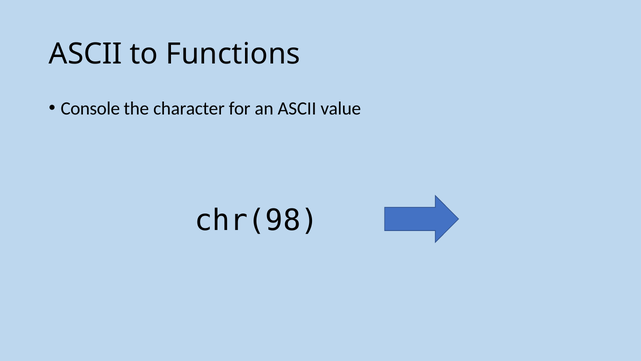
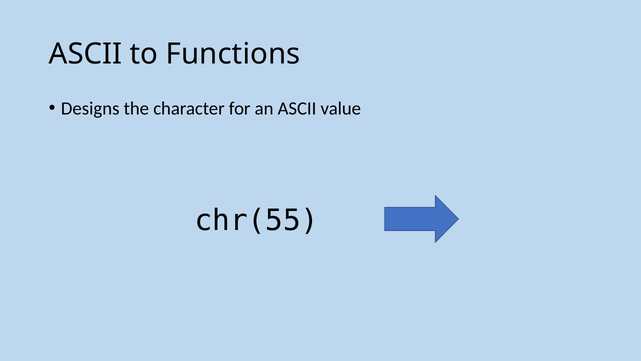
Console: Console -> Designs
chr(98: chr(98 -> chr(55
